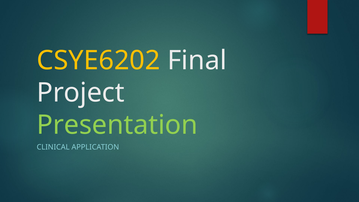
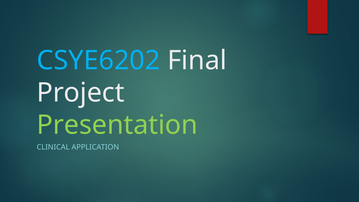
CSYE6202 colour: yellow -> light blue
